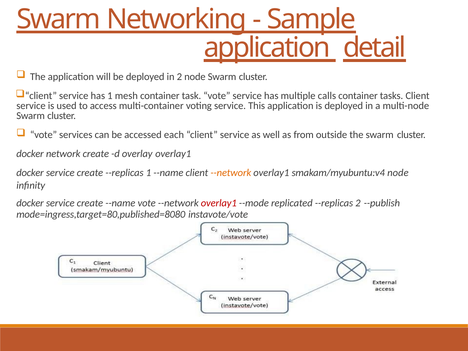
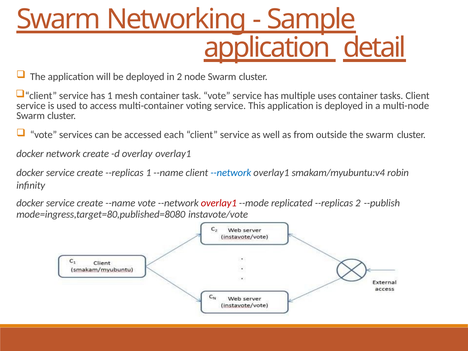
calls: calls -> uses
--network at (231, 173) colour: orange -> blue
smakam/myubuntu:v4 node: node -> robin
